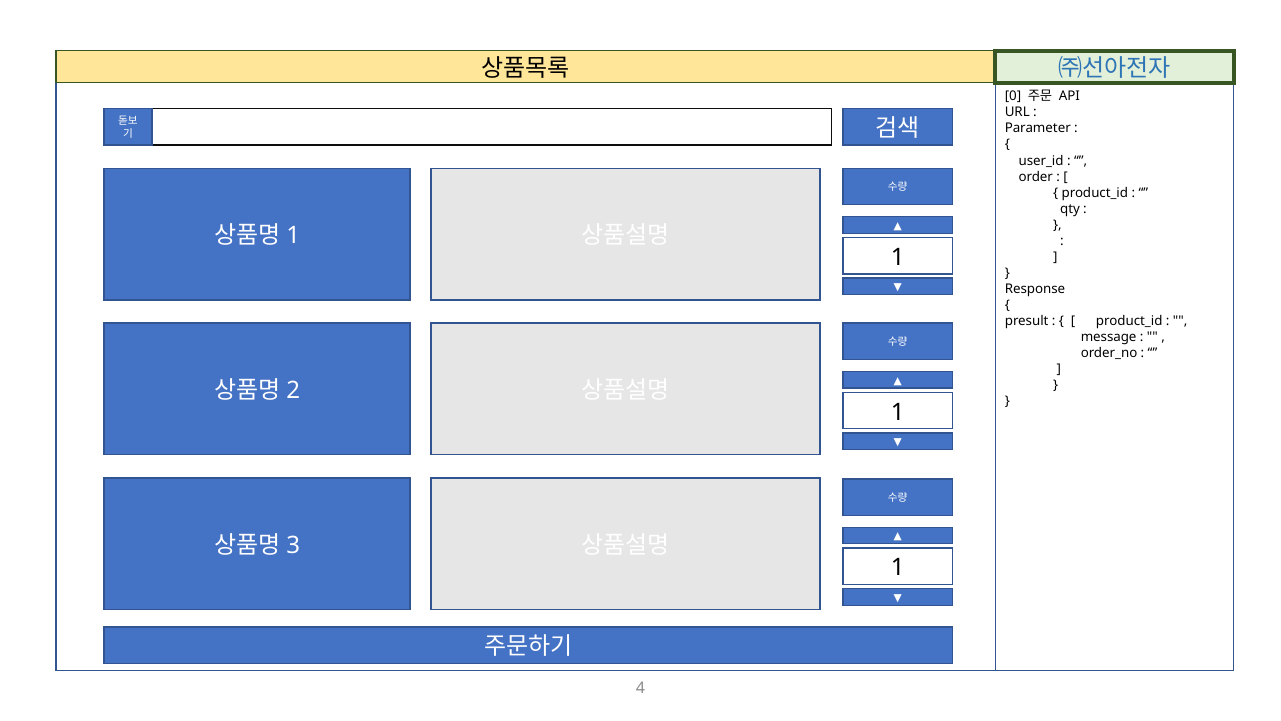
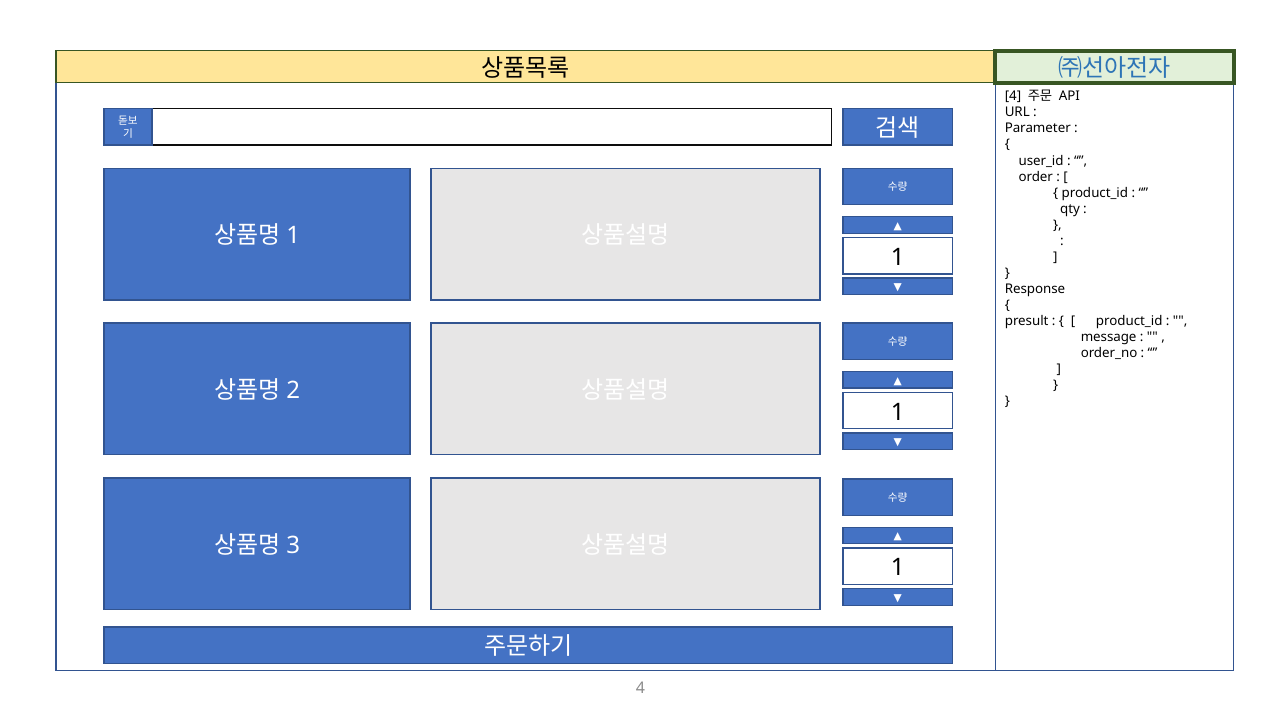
0 at (1013, 96): 0 -> 4
